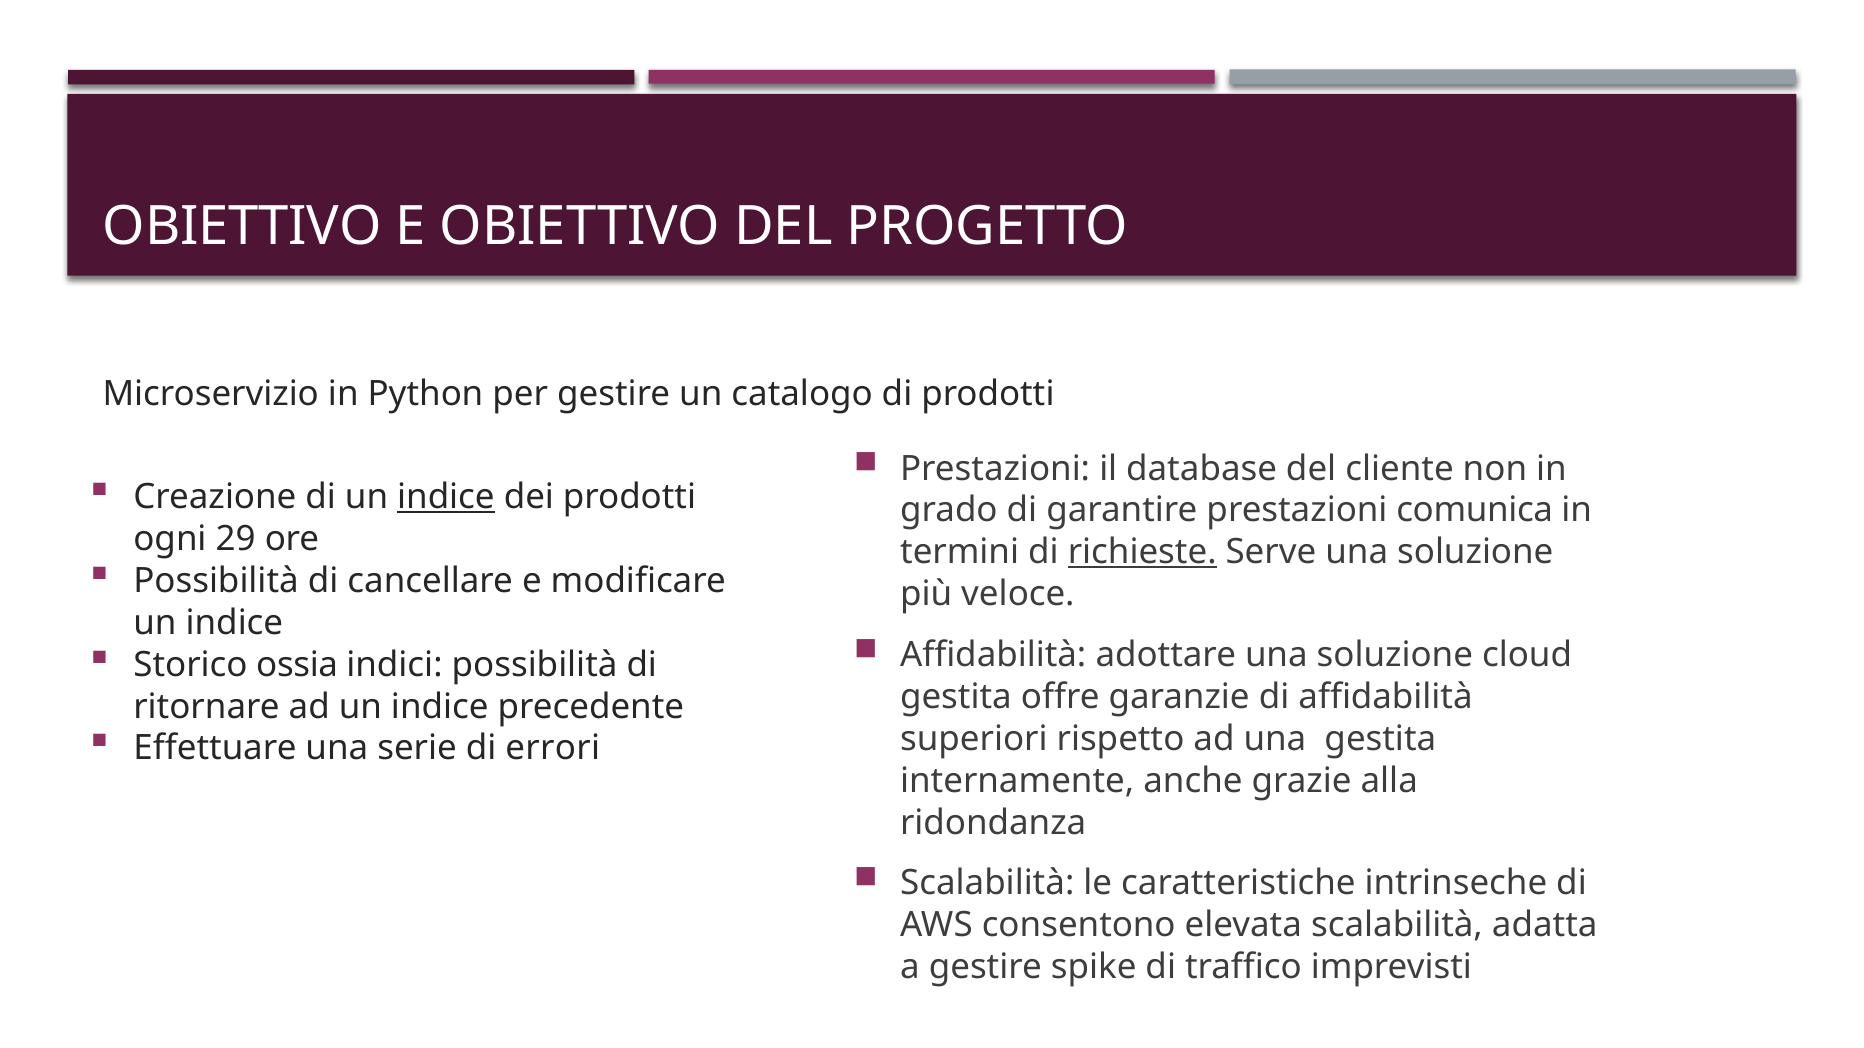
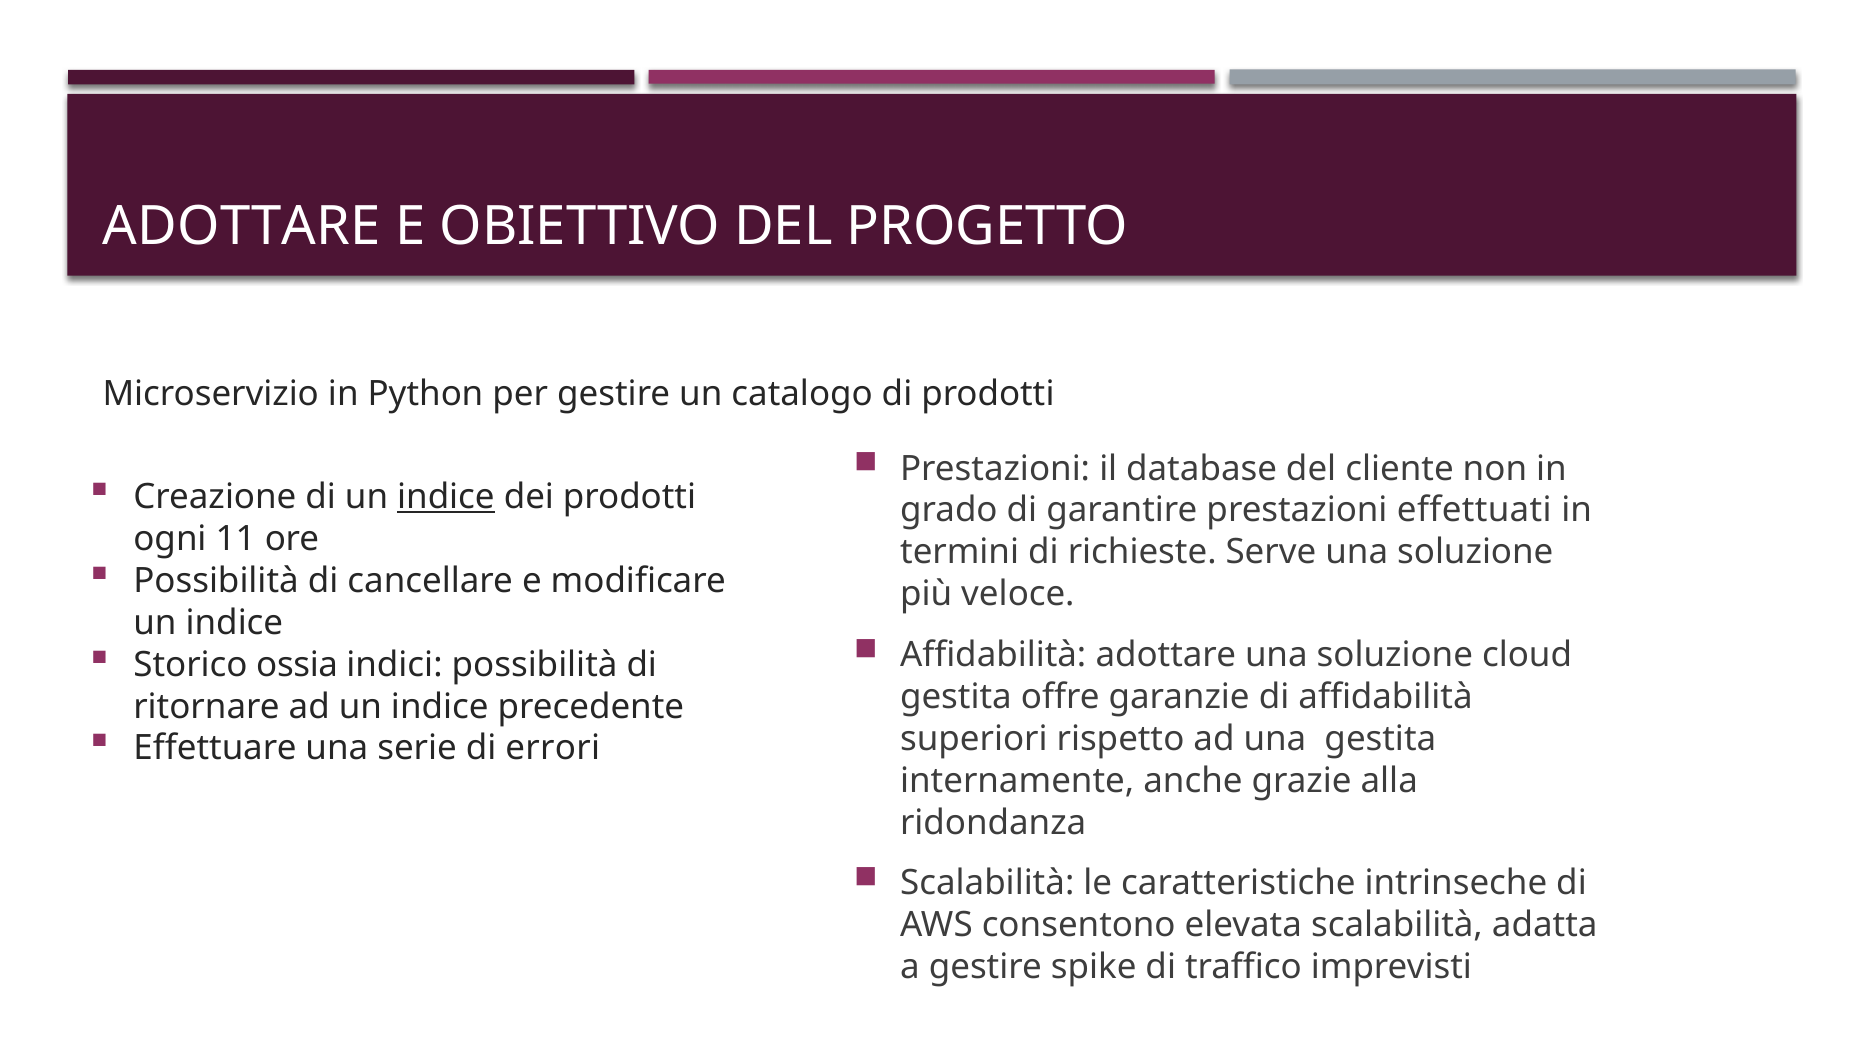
OBIETTIVO at (242, 226): OBIETTIVO -> ADOTTARE
comunica: comunica -> effettuati
29: 29 -> 11
richieste underline: present -> none
